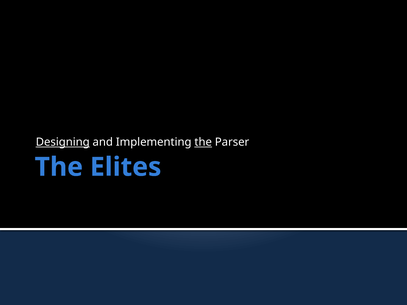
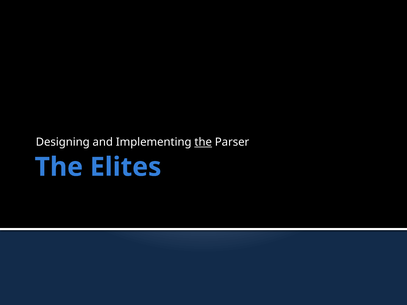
Designing underline: present -> none
